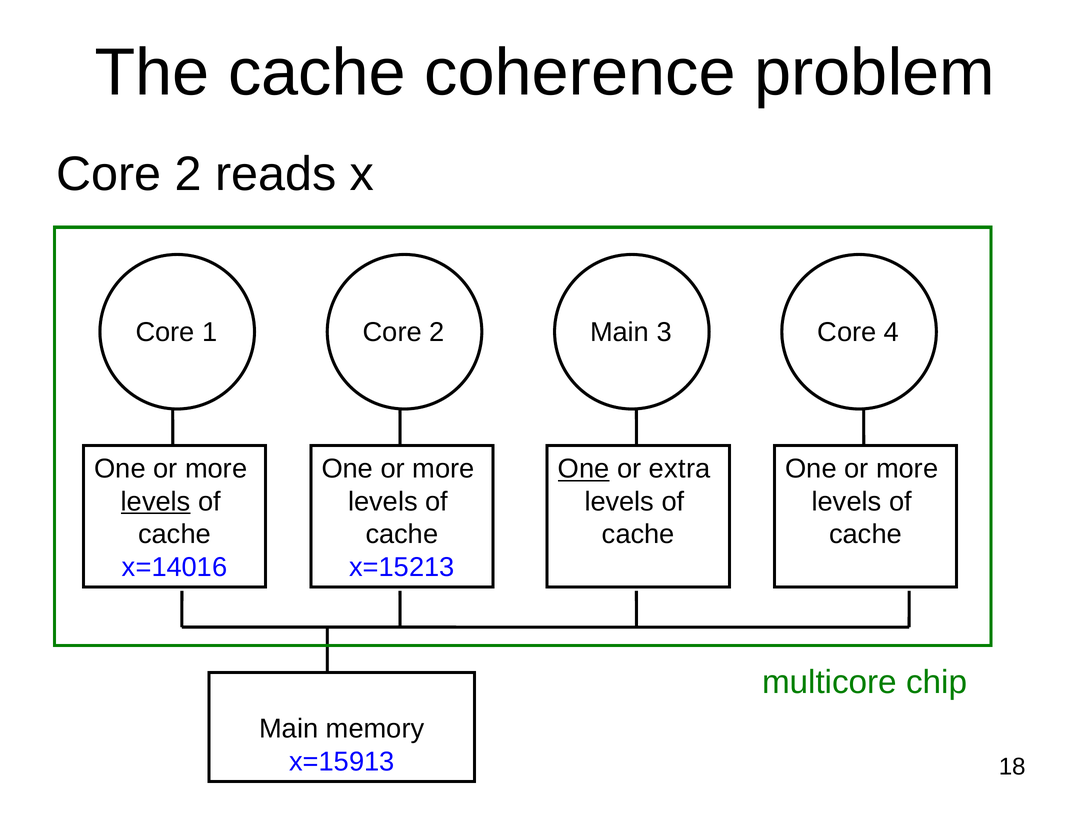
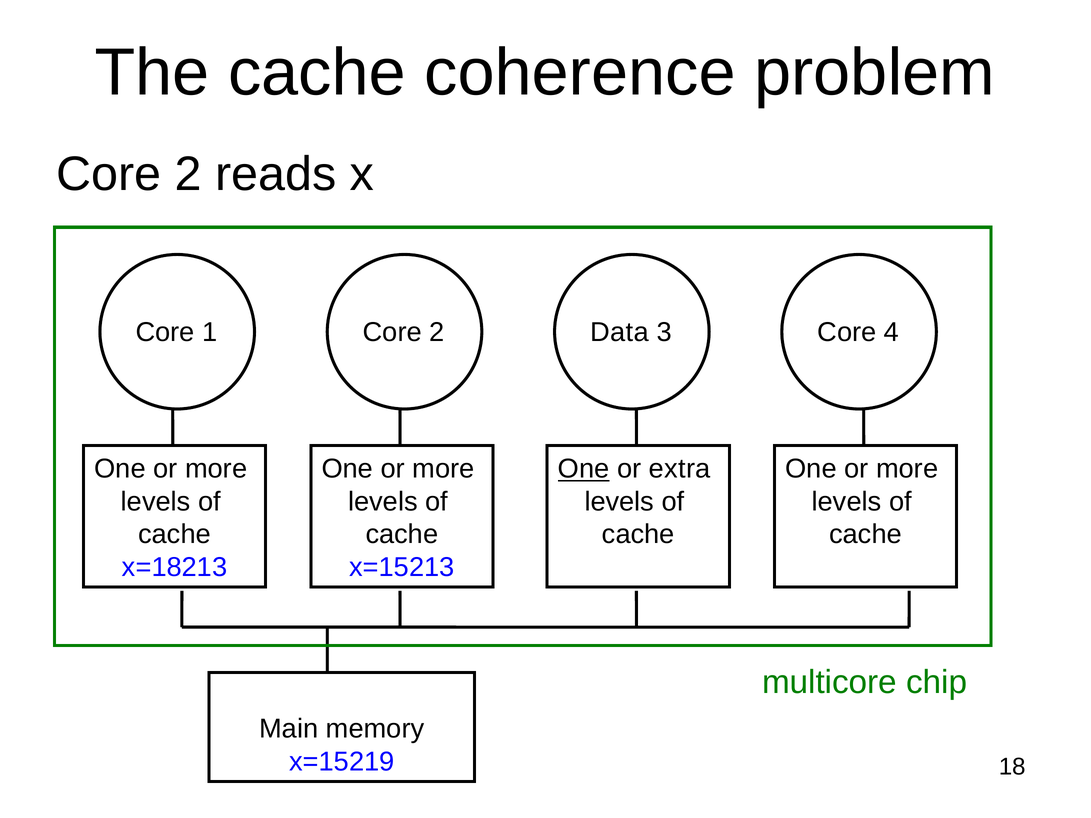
2 Main: Main -> Data
levels at (156, 502) underline: present -> none
x=14016: x=14016 -> x=18213
x=15913: x=15913 -> x=15219
